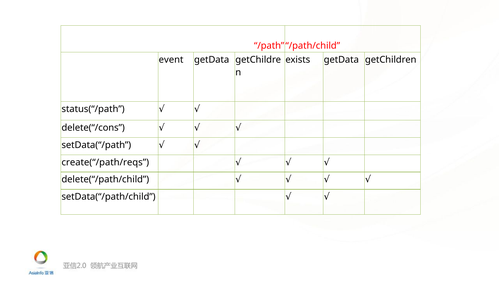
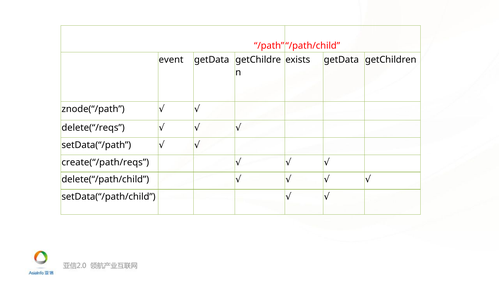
status(“/path: status(“/path -> znode(“/path
delete(“/cons: delete(“/cons -> delete(“/reqs
